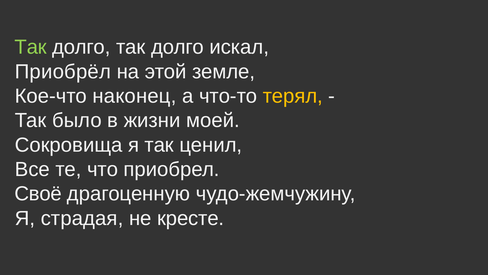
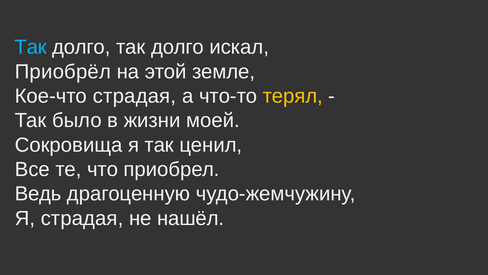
Так at (31, 47) colour: light green -> light blue
Кое-что наконец: наконец -> страдая
Своё: Своё -> Ведь
кресте: кресте -> нашёл
